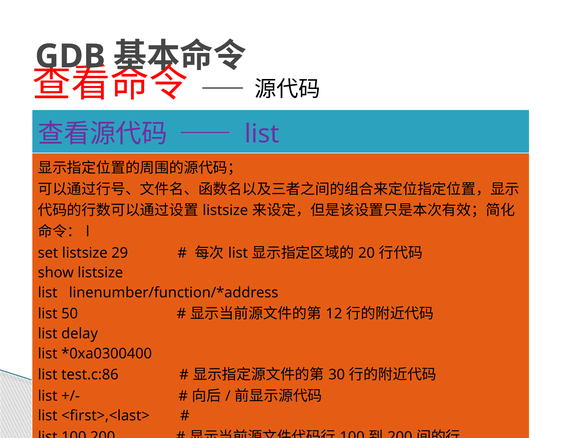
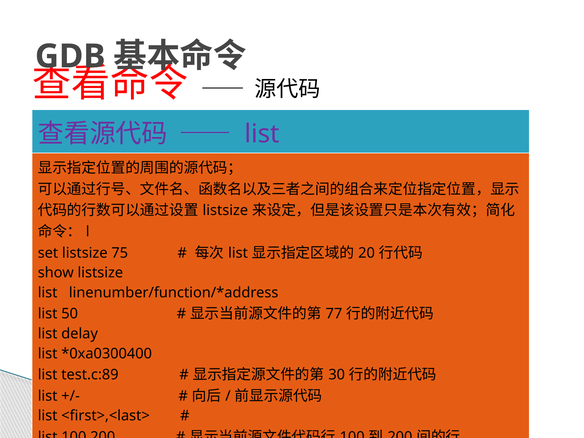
29: 29 -> 75
12: 12 -> 77
test.c:86: test.c:86 -> test.c:89
